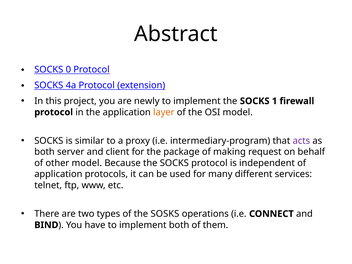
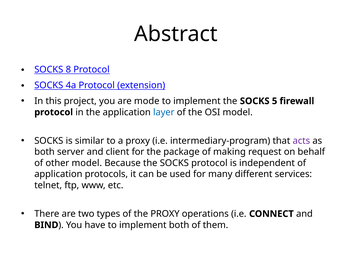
0: 0 -> 8
newly: newly -> mode
1: 1 -> 5
layer colour: orange -> blue
the SOSKS: SOSKS -> PROXY
